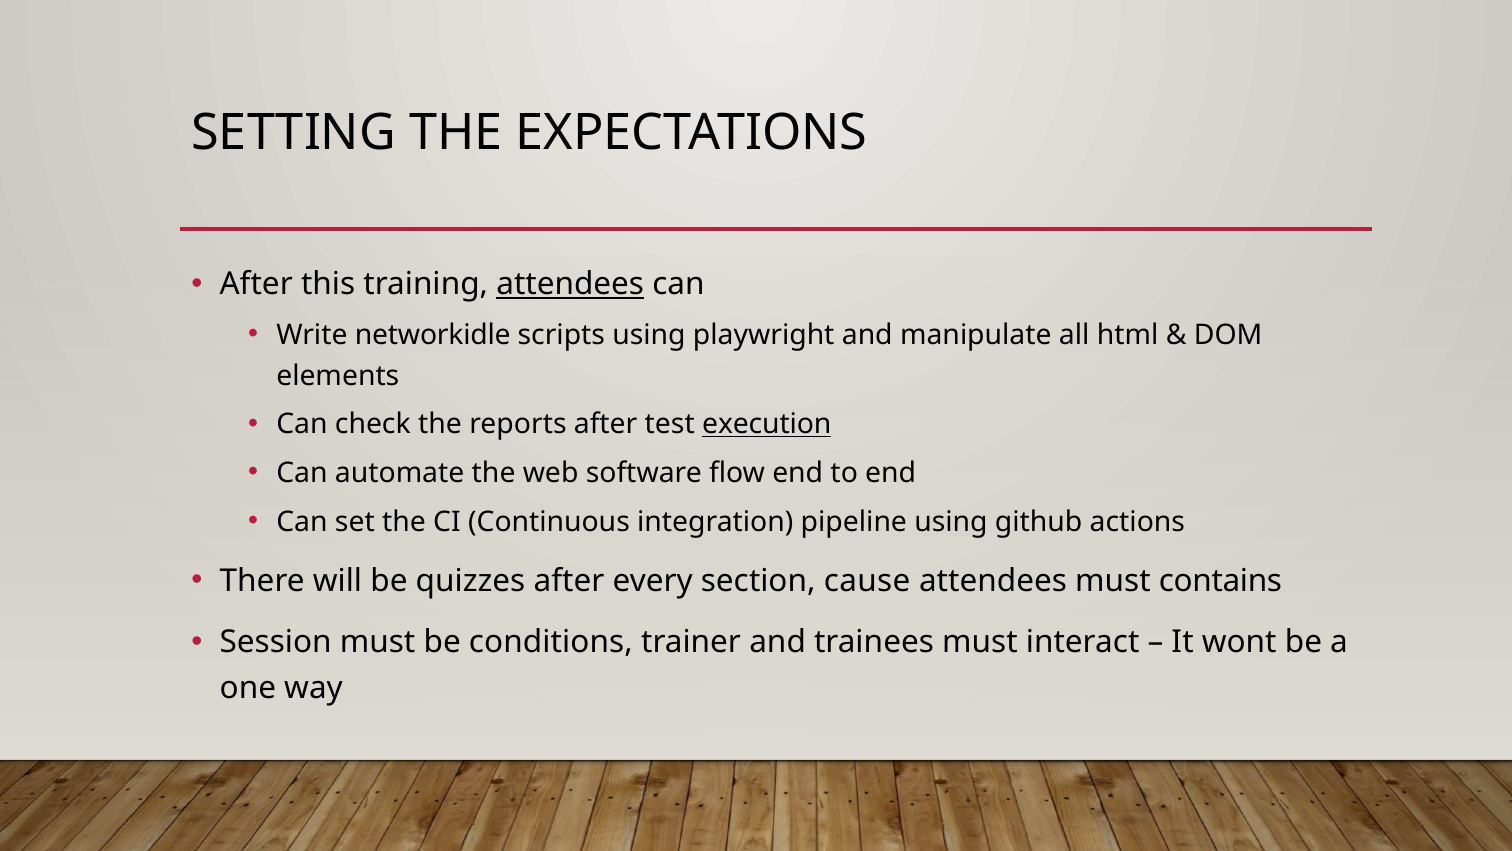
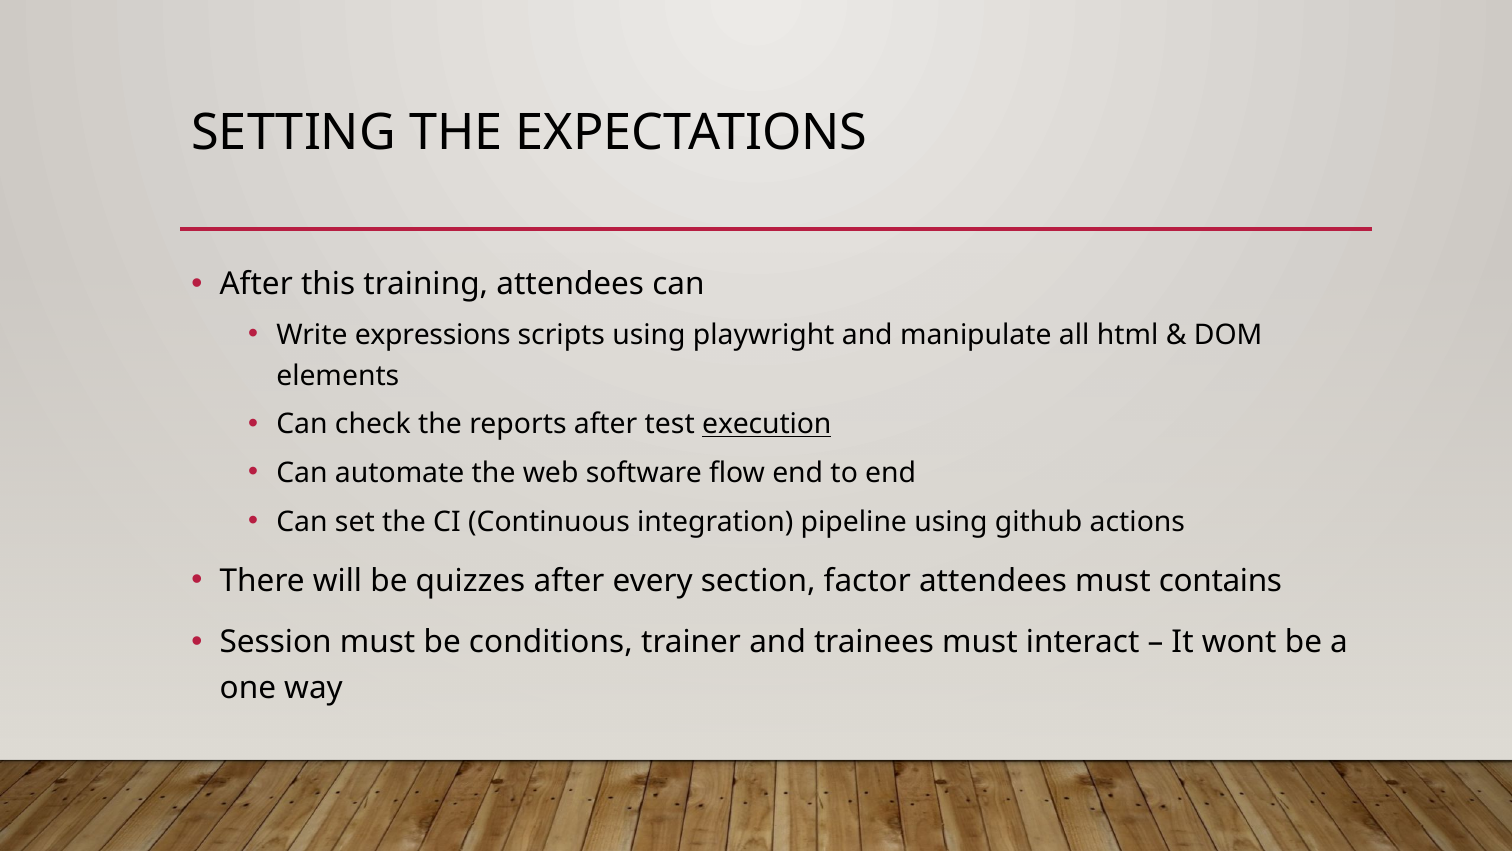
attendees at (570, 284) underline: present -> none
networkidle: networkidle -> expressions
cause: cause -> factor
